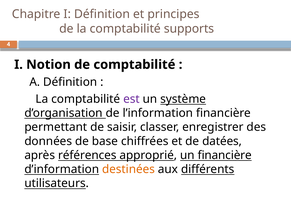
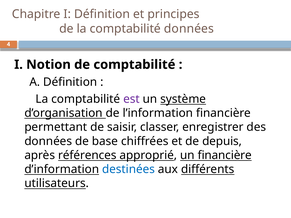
comptabilité supports: supports -> données
datées: datées -> depuis
destinées colour: orange -> blue
